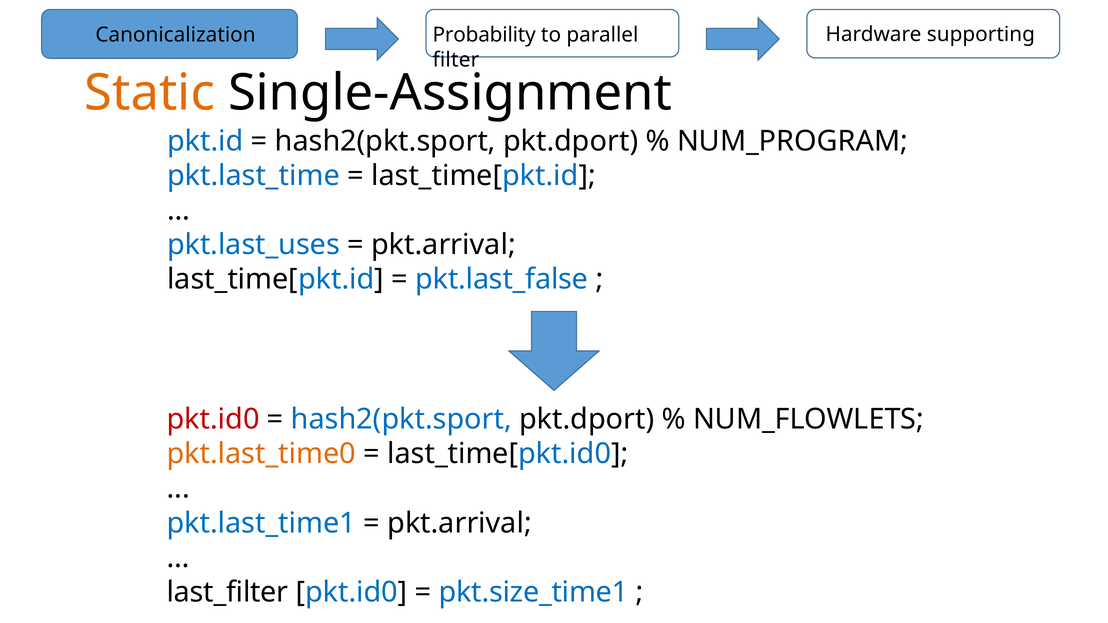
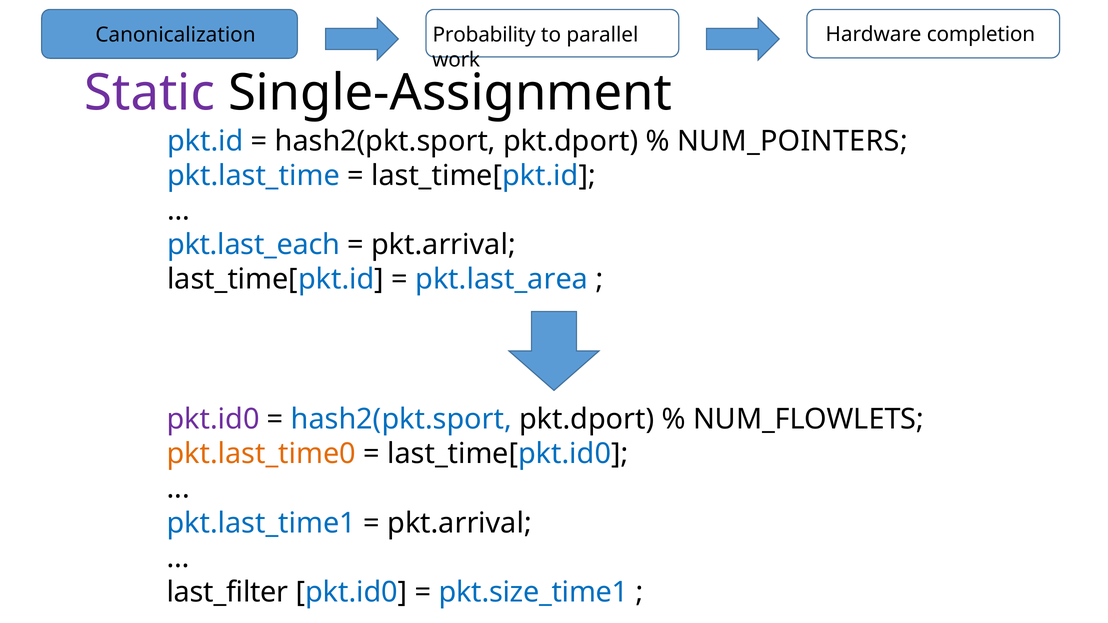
supporting: supporting -> completion
filter: filter -> work
Static colour: orange -> purple
NUM_PROGRAM: NUM_PROGRAM -> NUM_POINTERS
pkt.last_uses: pkt.last_uses -> pkt.last_each
pkt.last_false: pkt.last_false -> pkt.last_area
pkt.id0 at (213, 419) colour: red -> purple
